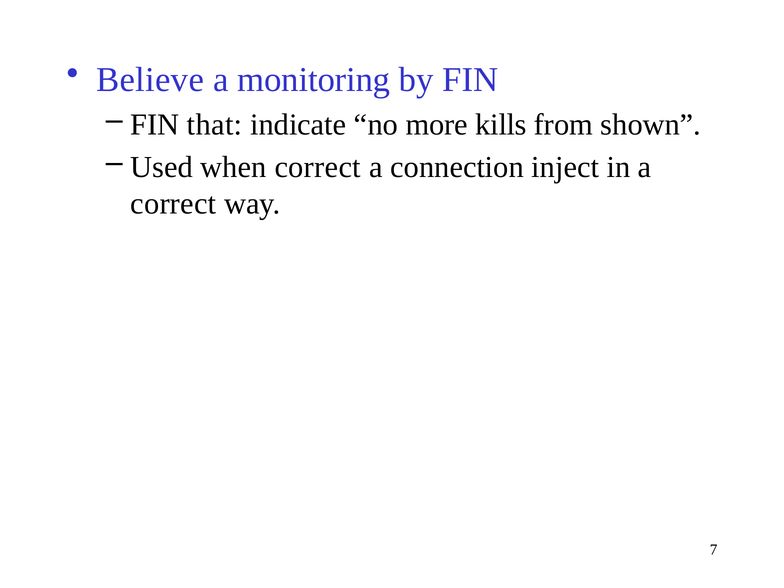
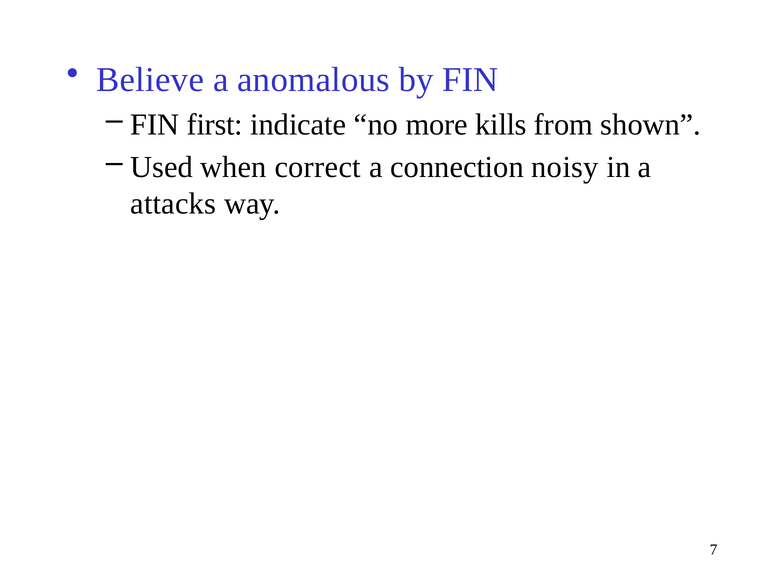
monitoring: monitoring -> anomalous
that: that -> first
inject: inject -> noisy
correct at (173, 204): correct -> attacks
